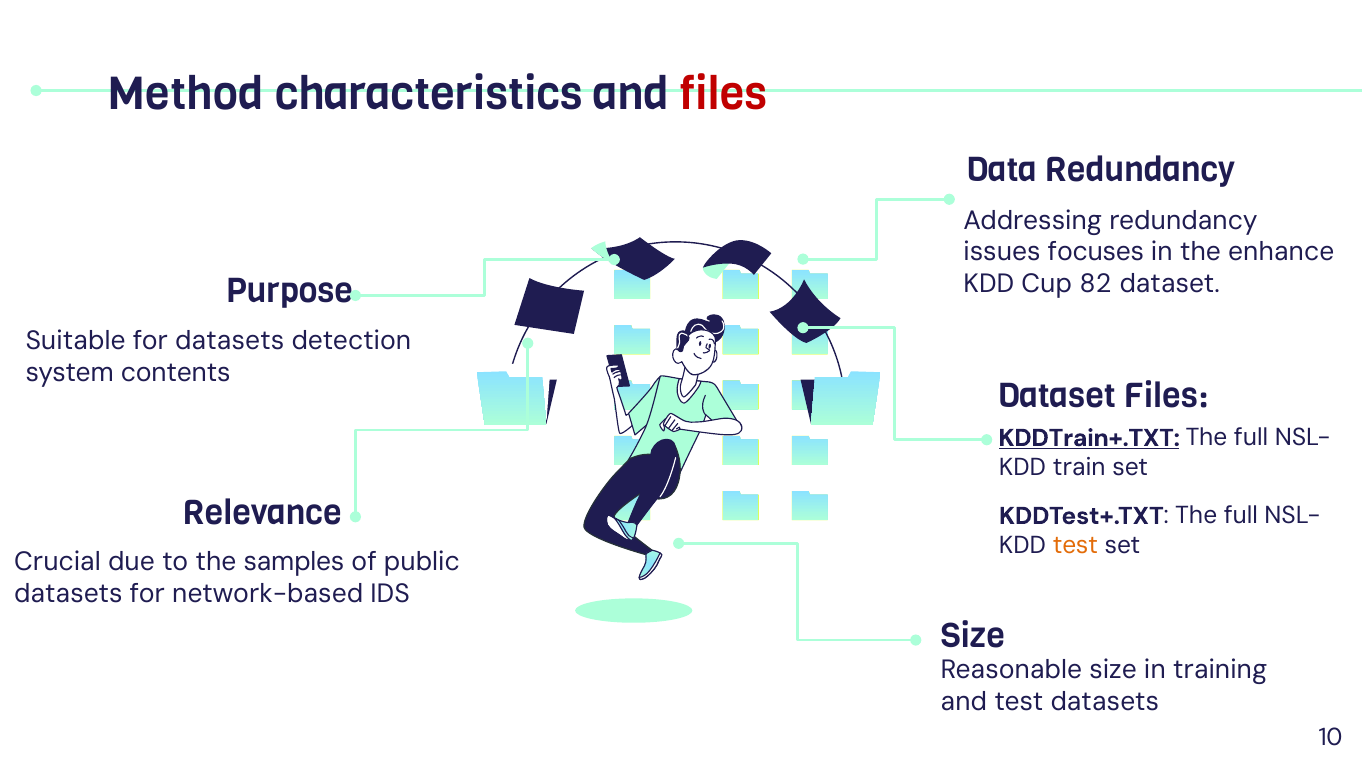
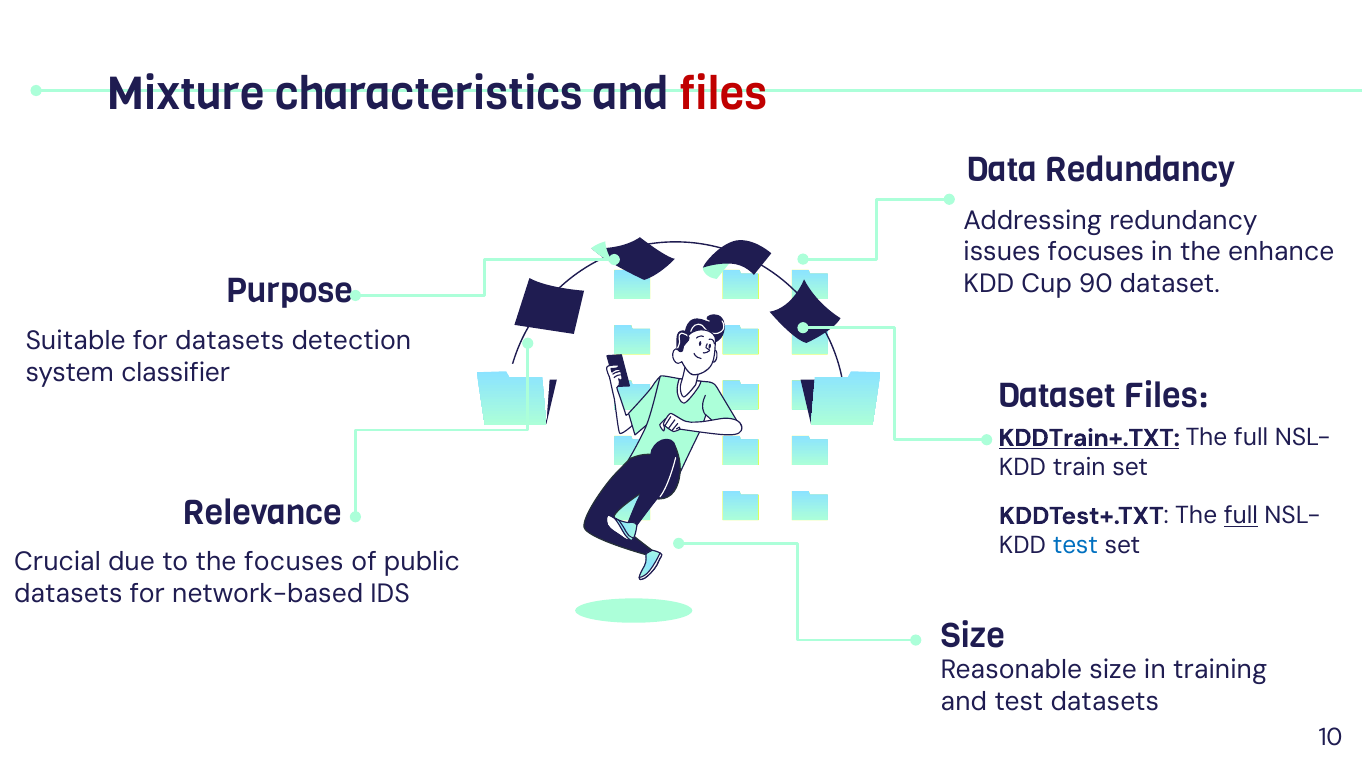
Method: Method -> Mixture
82: 82 -> 90
contents: contents -> classifier
full at (1241, 516) underline: none -> present
test at (1075, 546) colour: orange -> blue
the samples: samples -> focuses
